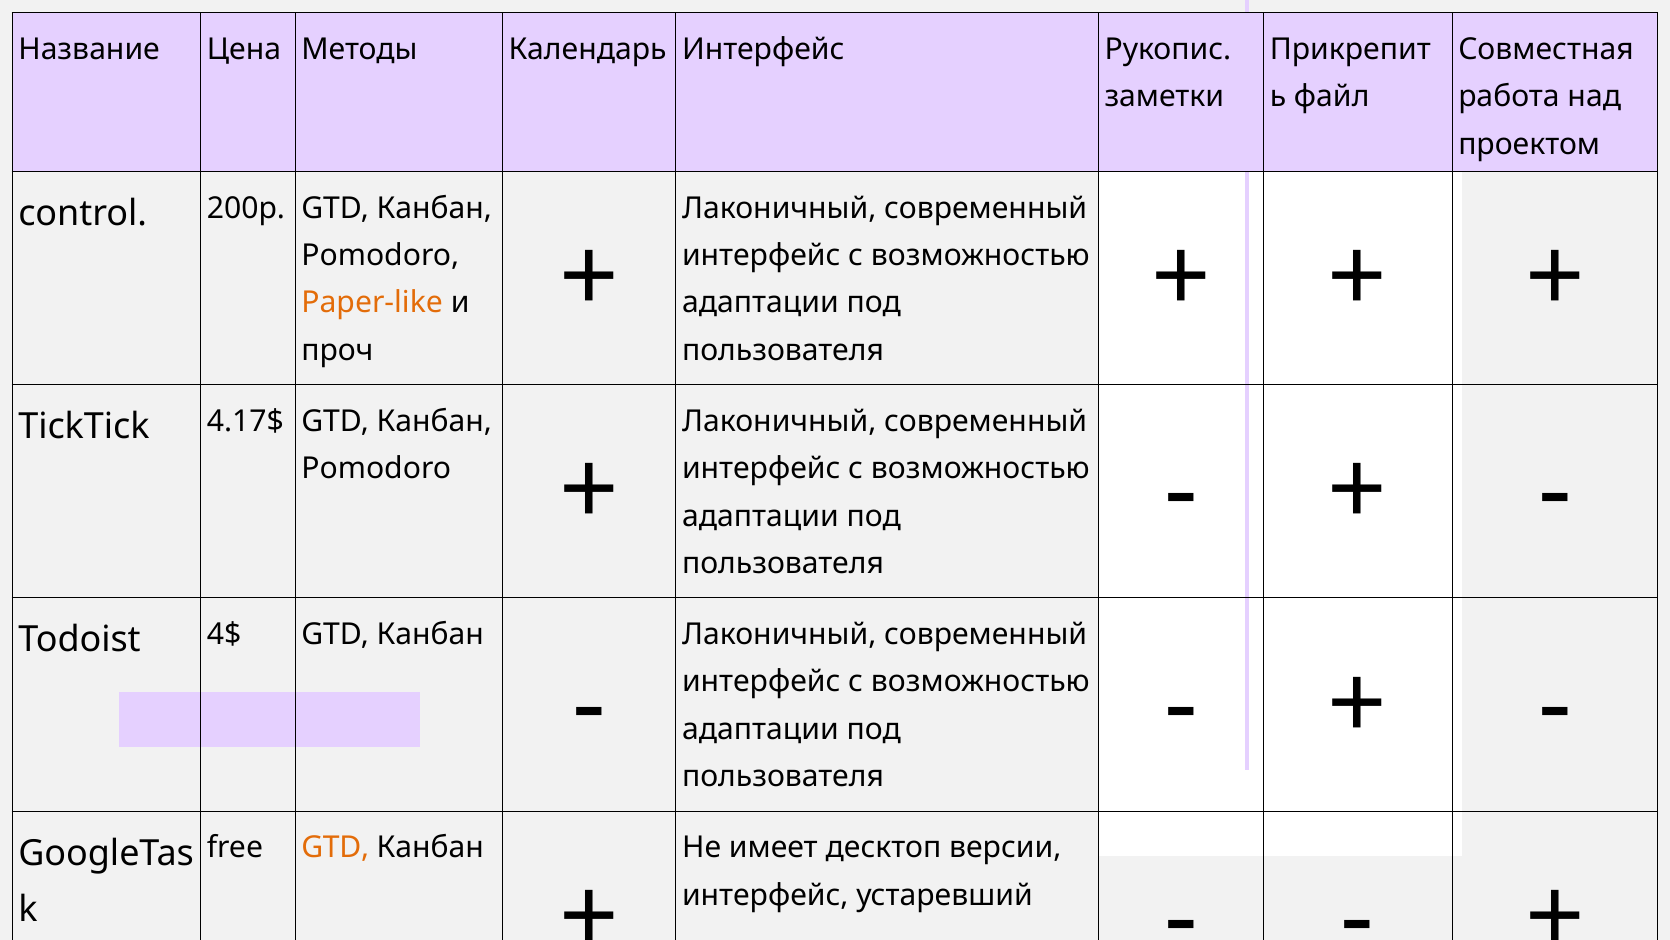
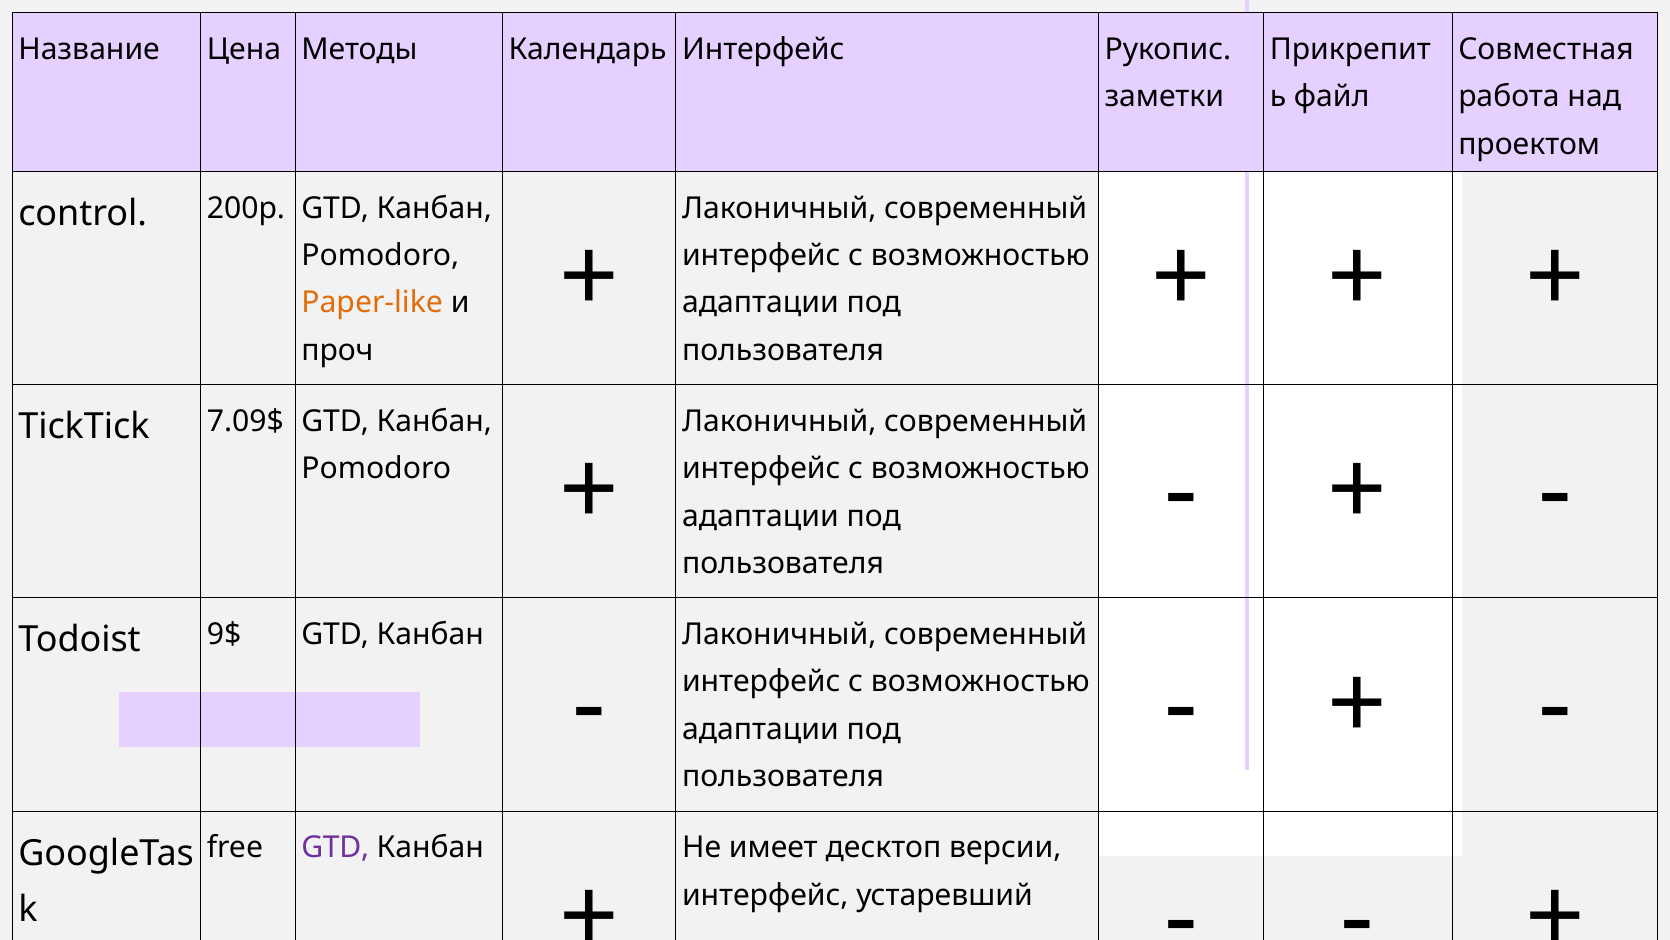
4.17$: 4.17$ -> 7.09$
4$: 4$ -> 9$
GTD at (335, 847) colour: orange -> purple
